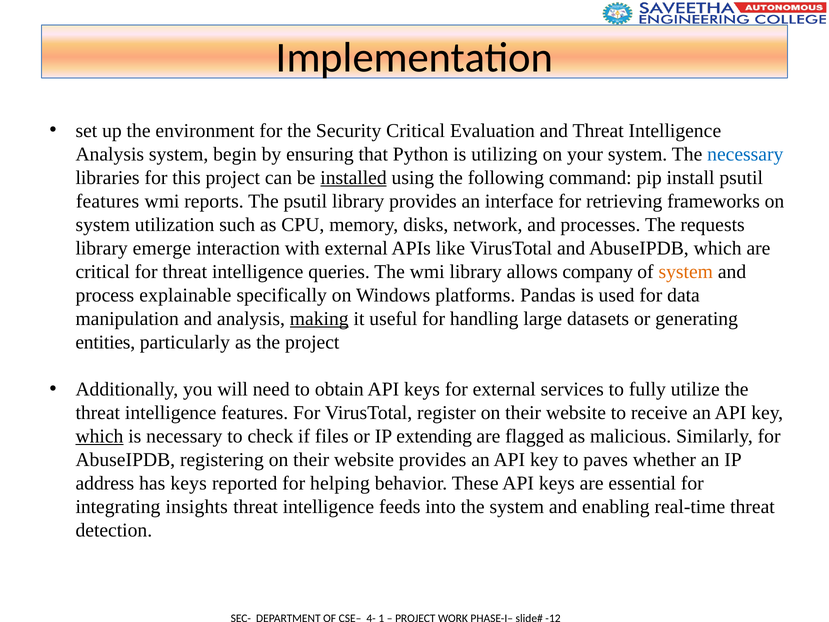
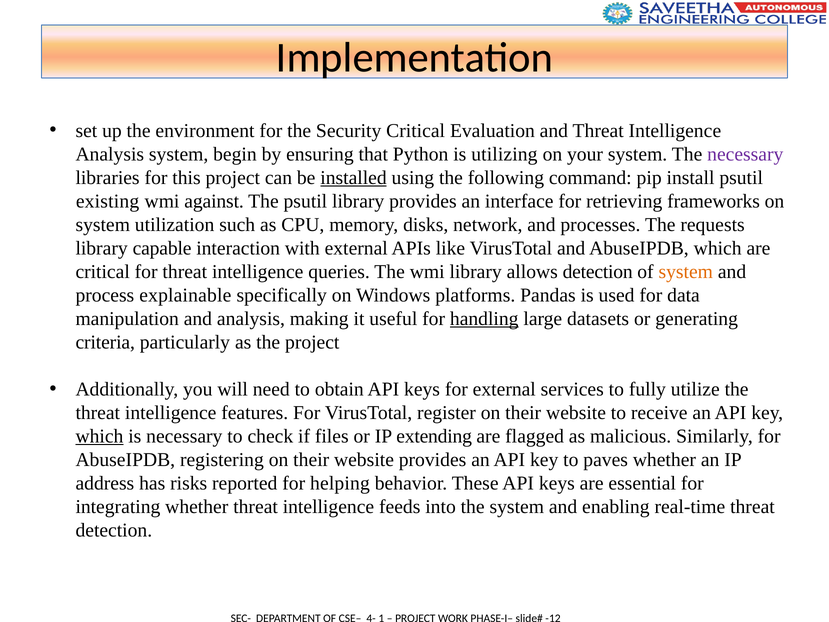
necessary at (745, 154) colour: blue -> purple
features at (108, 201): features -> existing
reports: reports -> against
emerge: emerge -> capable
allows company: company -> detection
making underline: present -> none
handling underline: none -> present
entities: entities -> criteria
has keys: keys -> risks
integrating insights: insights -> whether
